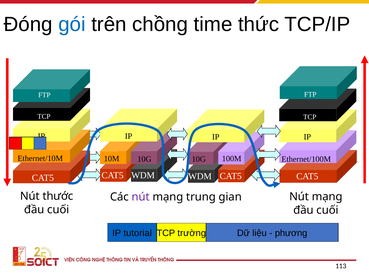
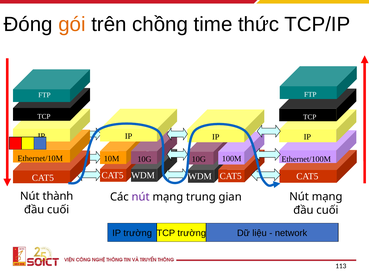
gói colour: blue -> orange
thước: thước -> thành
IP tutorial: tutorial -> trường
phương: phương -> network
